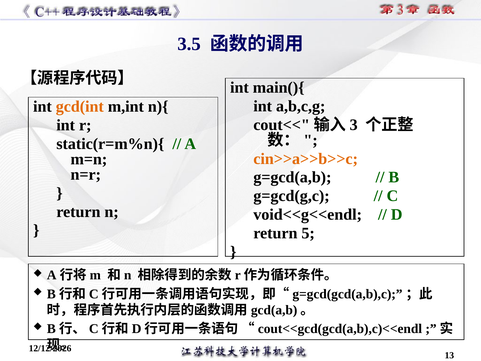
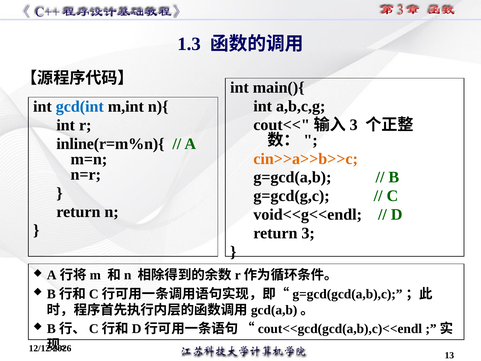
3.5: 3.5 -> 1.3
gcd(int colour: orange -> blue
static(r=m%n){: static(r=m%n){ -> inline(r=m%n){
5: 5 -> 3
